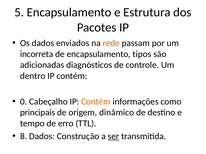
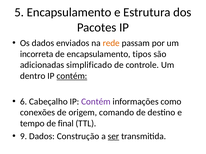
adicionadas diagnósticos: diagnósticos -> simplificado
contém at (72, 76) underline: none -> present
0: 0 -> 6
Contém at (96, 102) colour: orange -> purple
principais: principais -> conexões
dinâmico: dinâmico -> comando
erro: erro -> final
8: 8 -> 9
